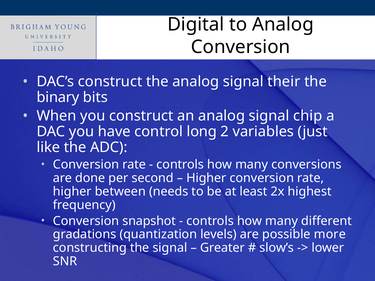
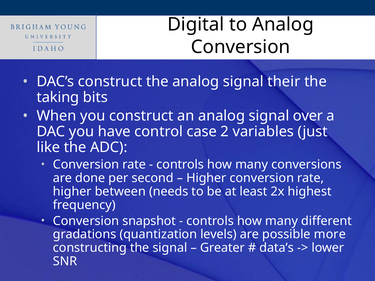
binary: binary -> taking
chip: chip -> over
long: long -> case
slow’s: slow’s -> data’s
